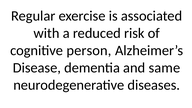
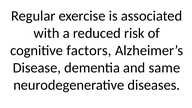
person: person -> factors
